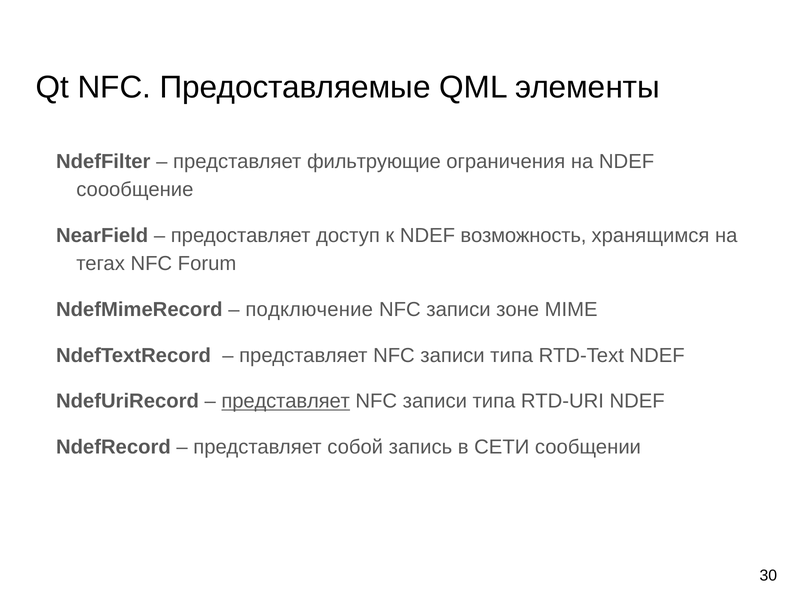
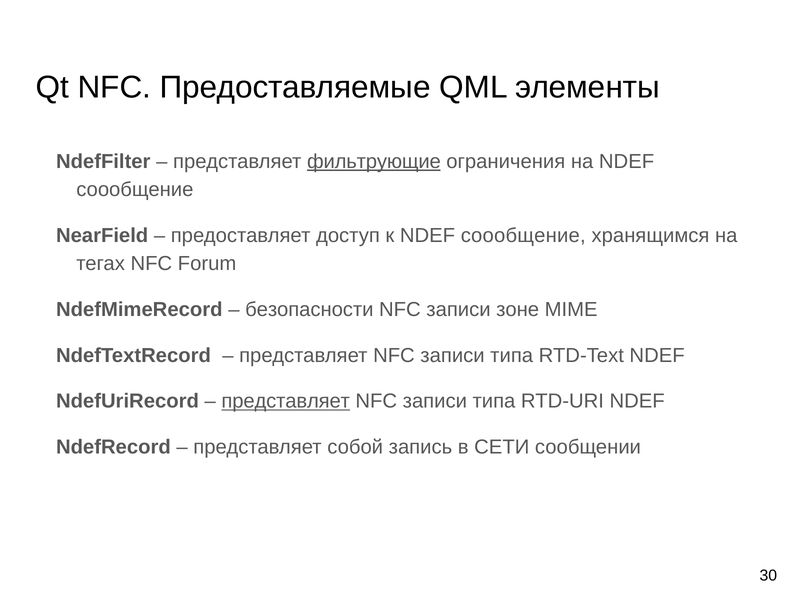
фильтрующие underline: none -> present
к NDEF возможность: возможность -> соообщение
подключение: подключение -> безопасности
